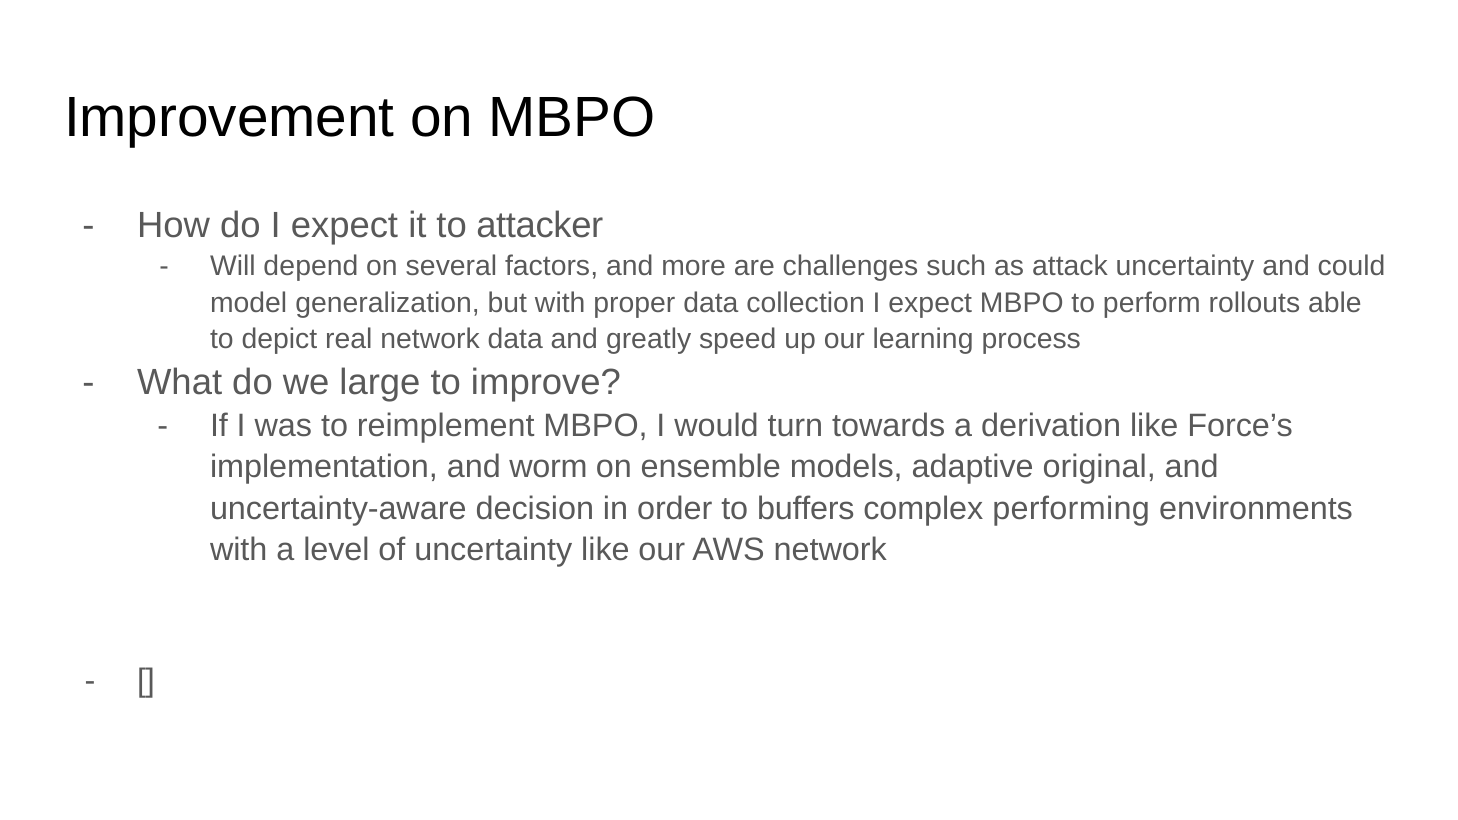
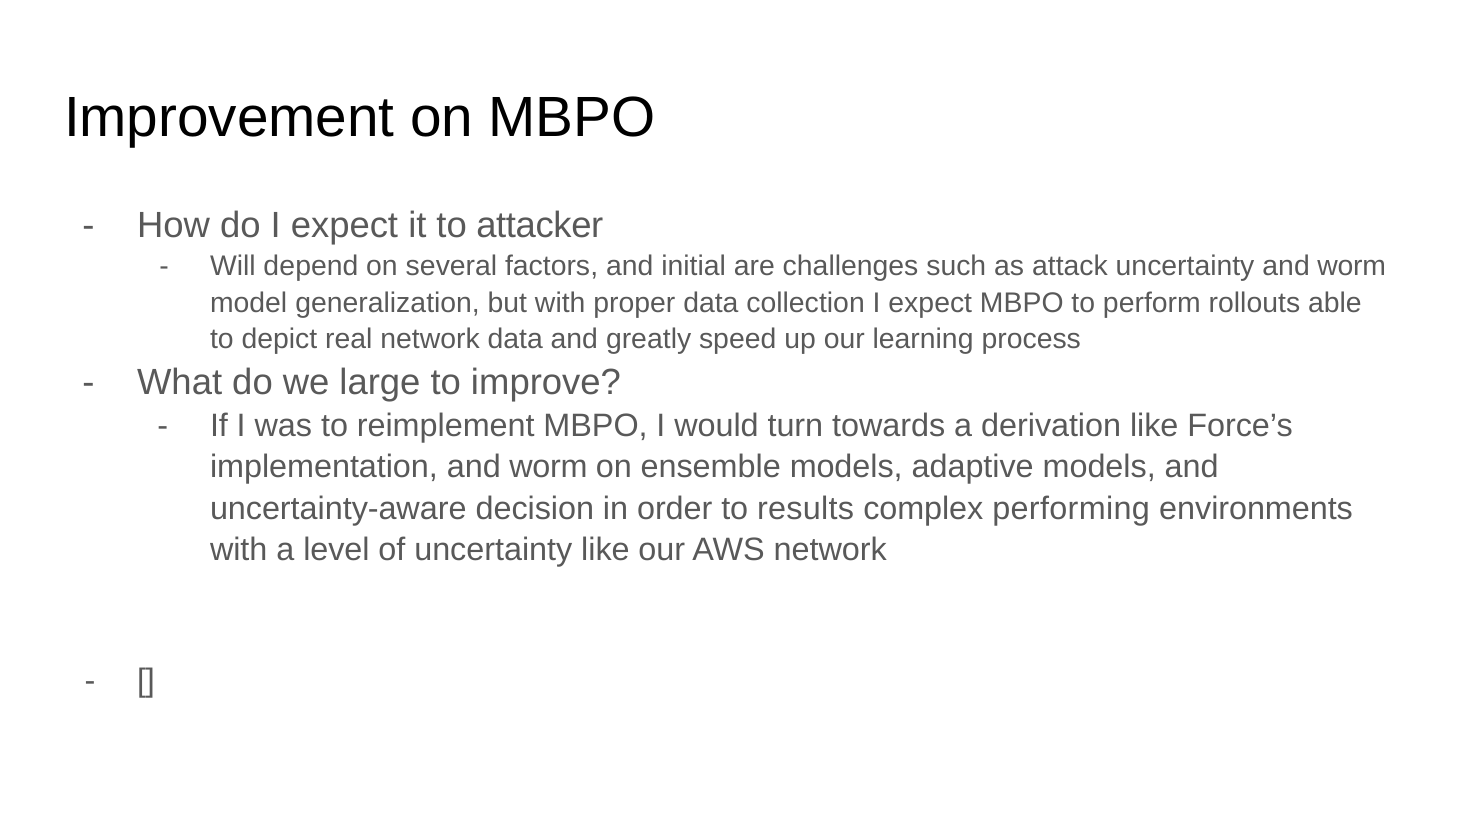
more: more -> initial
uncertainty and could: could -> worm
adaptive original: original -> models
buffers: buffers -> results
